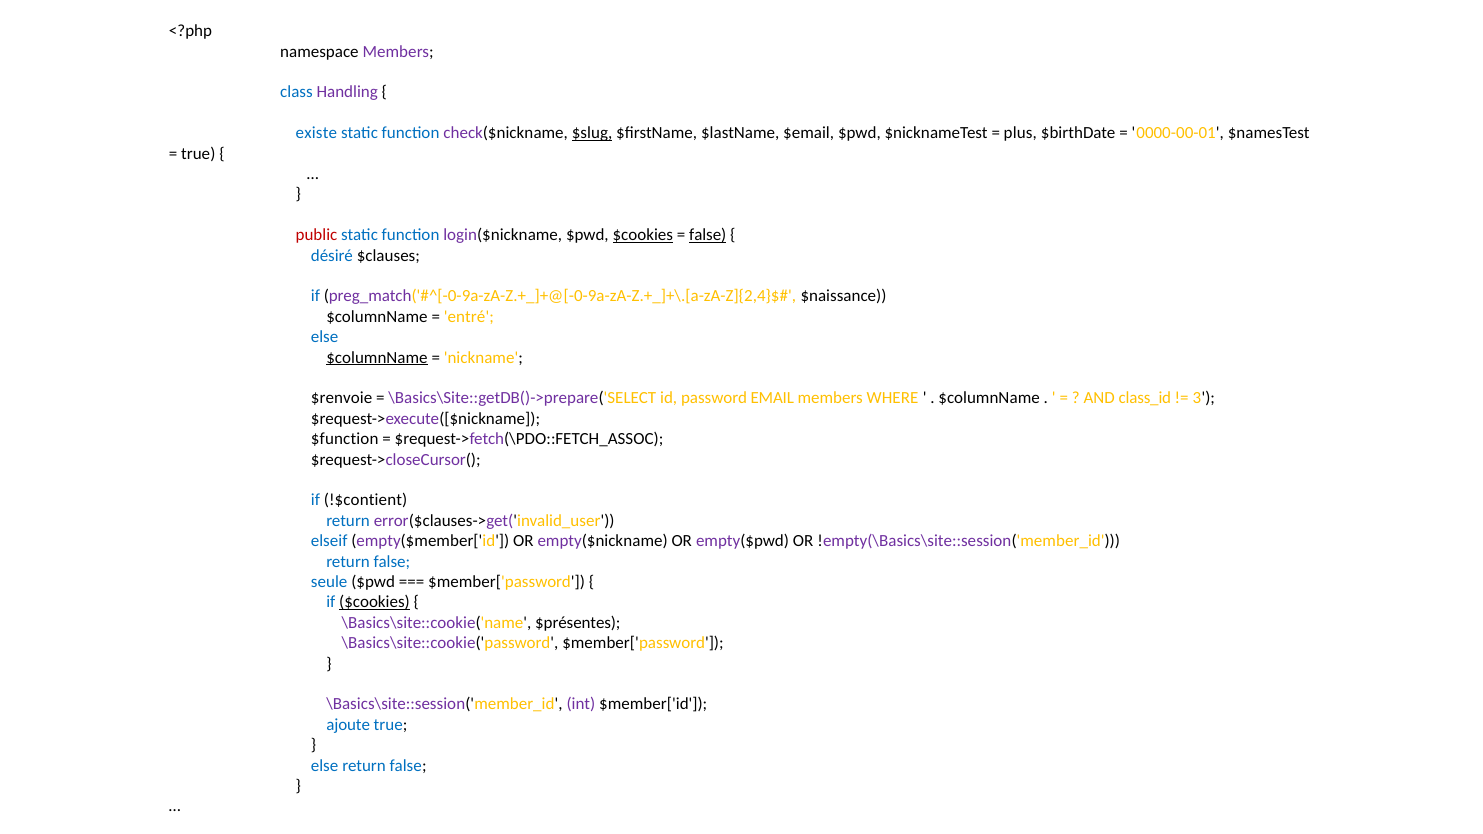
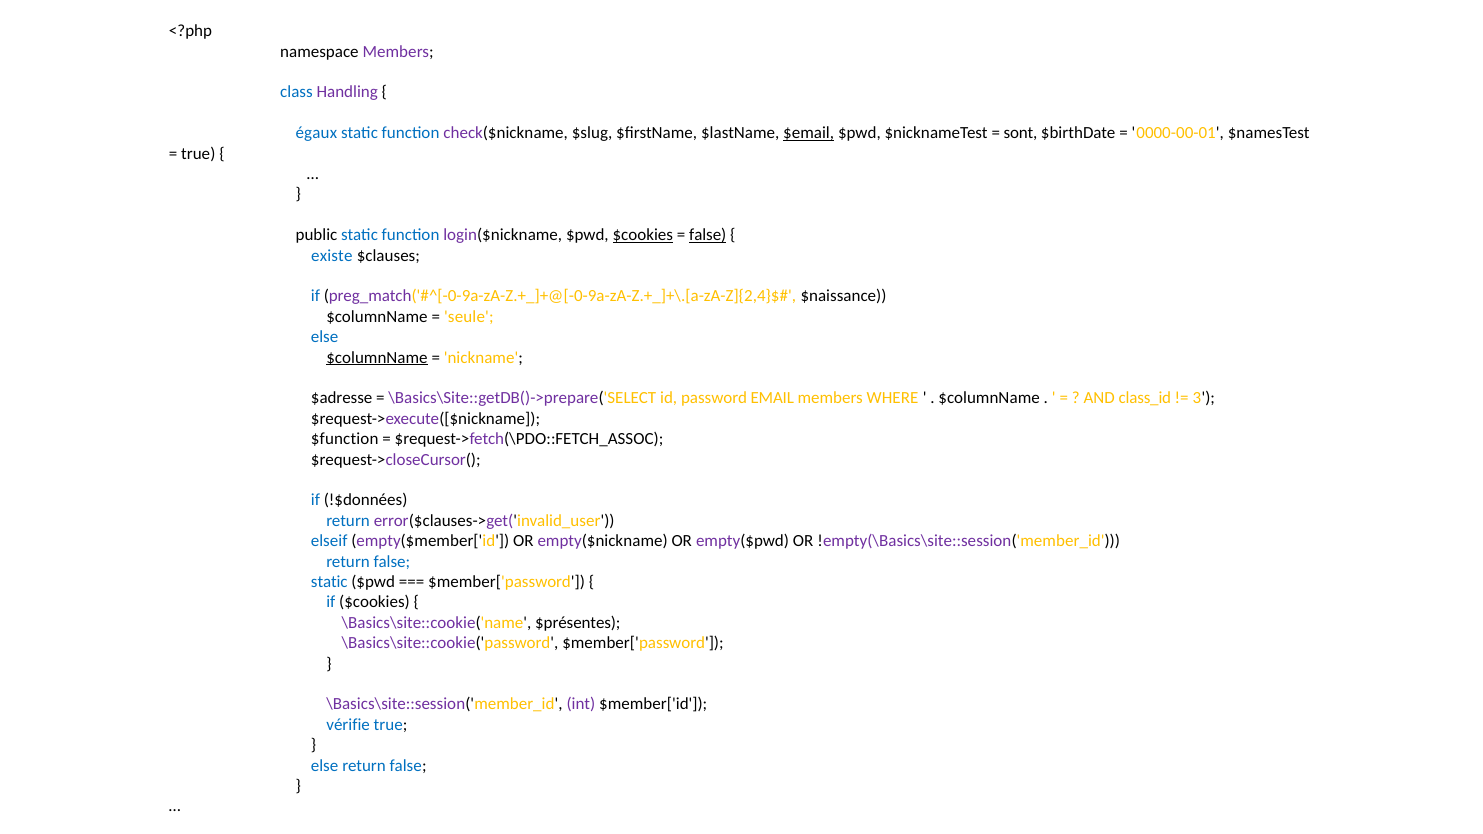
existe: existe -> égaux
$slug underline: present -> none
$email underline: none -> present
plus: plus -> sont
public colour: red -> black
désiré: désiré -> existe
entré: entré -> seule
$renvoie: $renvoie -> $adresse
!$contient: !$contient -> !$données
seule at (329, 582): seule -> static
$cookies at (374, 602) underline: present -> none
ajoute: ajoute -> vérifie
